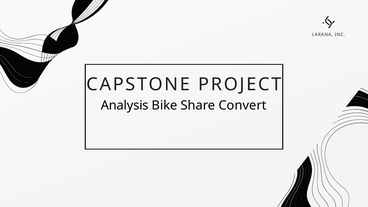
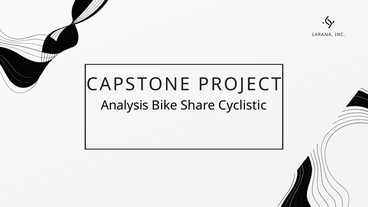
Convert: Convert -> Cyclistic
